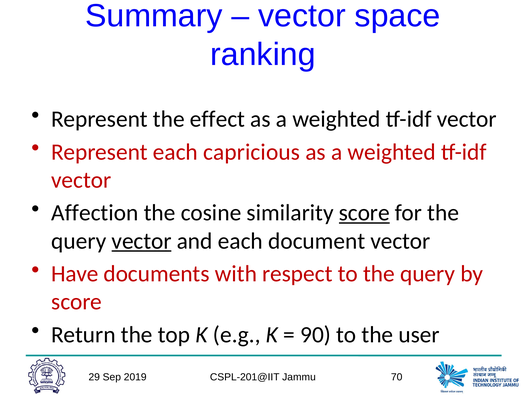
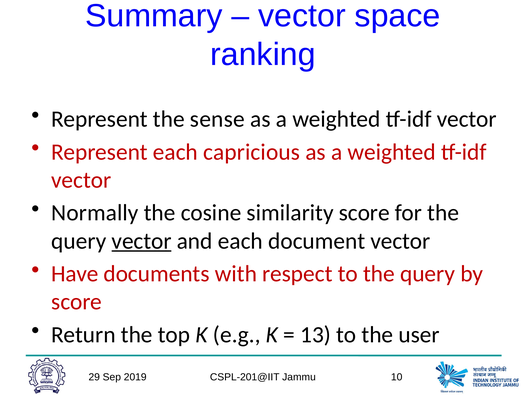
effect: effect -> sense
Affection: Affection -> Normally
score at (364, 213) underline: present -> none
90: 90 -> 13
70: 70 -> 10
